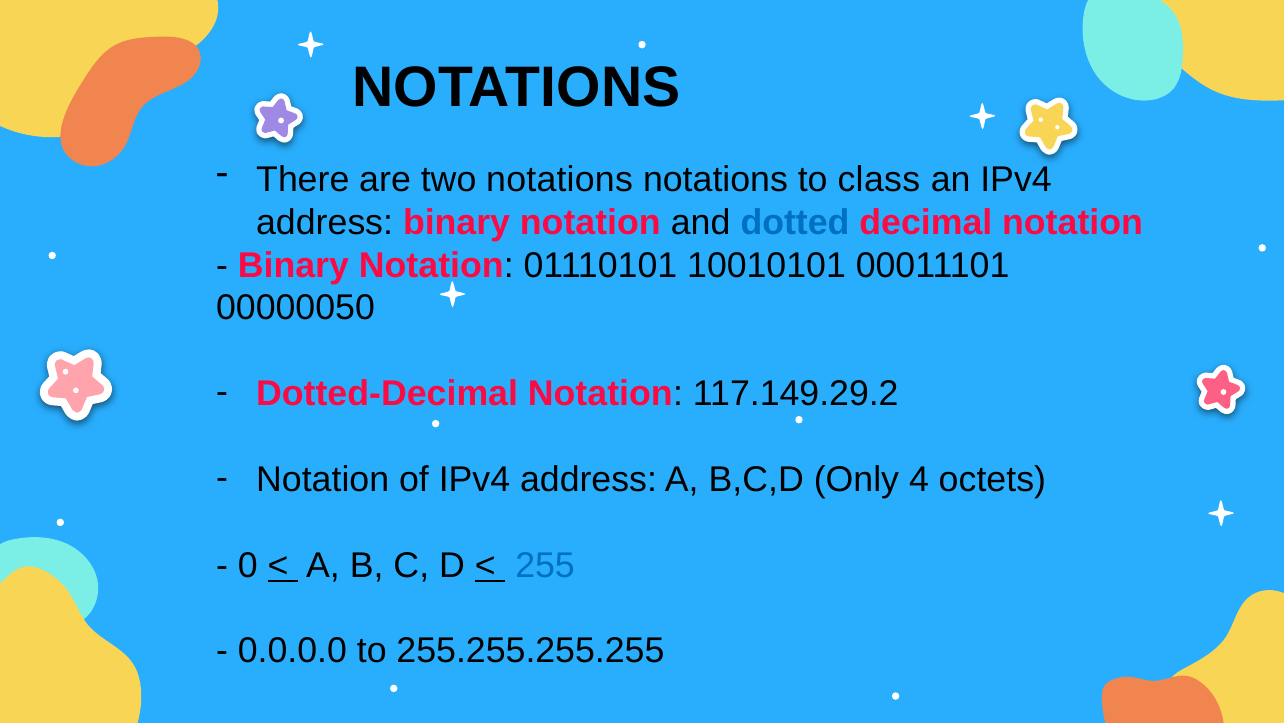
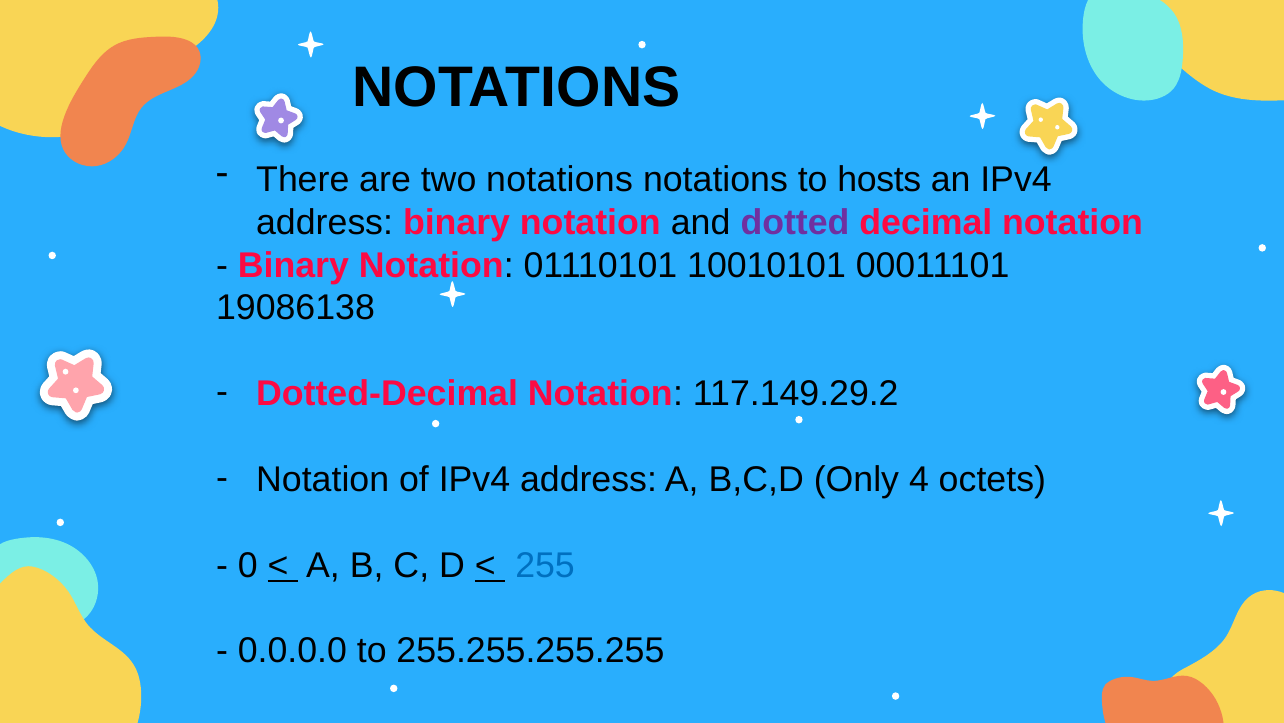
class: class -> hosts
dotted colour: blue -> purple
00000050: 00000050 -> 19086138
